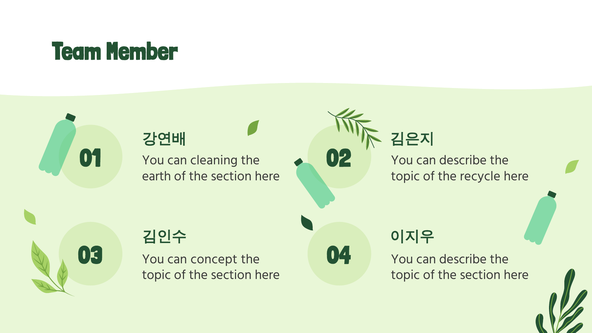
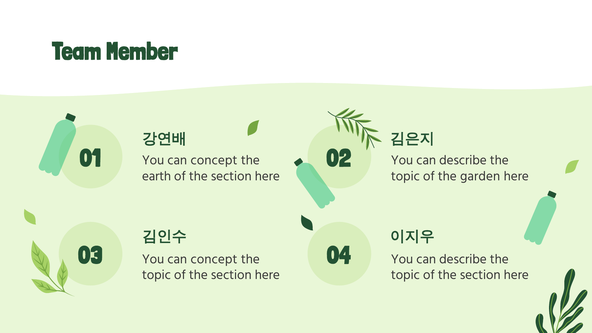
01 You can cleaning: cleaning -> concept
recycle: recycle -> garden
